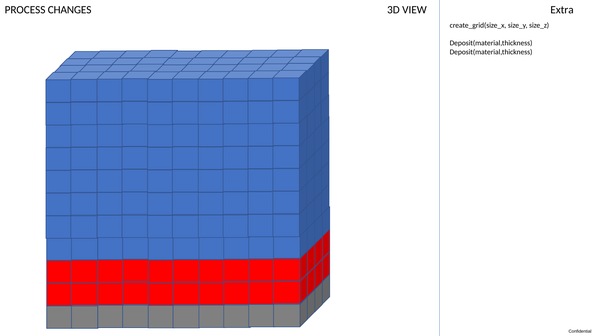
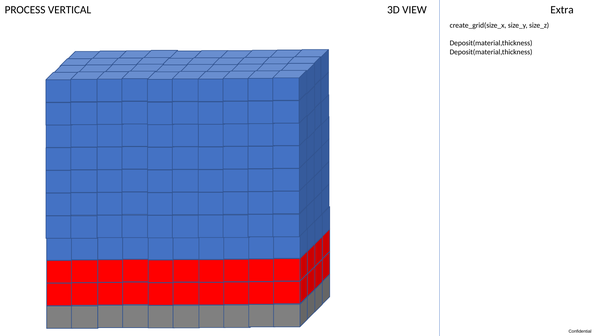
CHANGES: CHANGES -> VERTICAL
